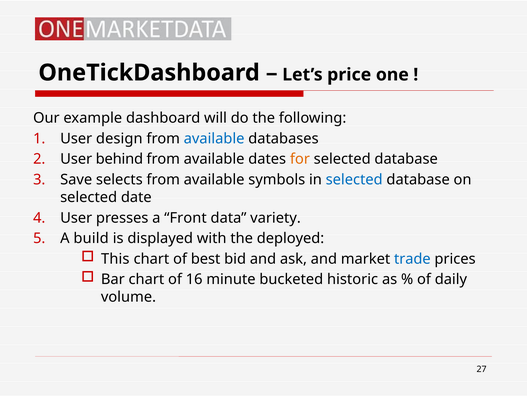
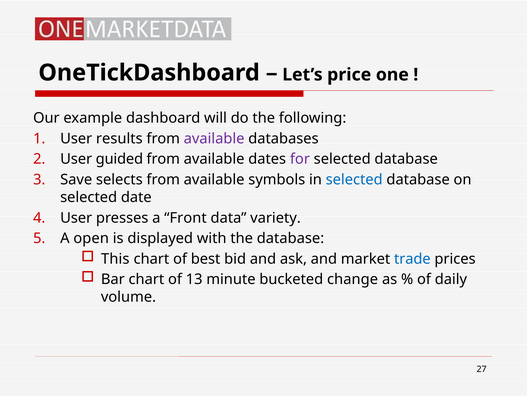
design: design -> results
available at (214, 138) colour: blue -> purple
behind: behind -> guided
for colour: orange -> purple
build: build -> open
the deployed: deployed -> database
16: 16 -> 13
historic: historic -> change
